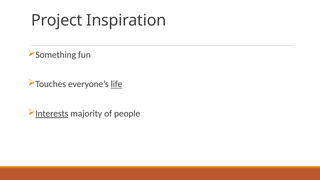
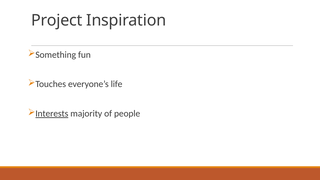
life underline: present -> none
